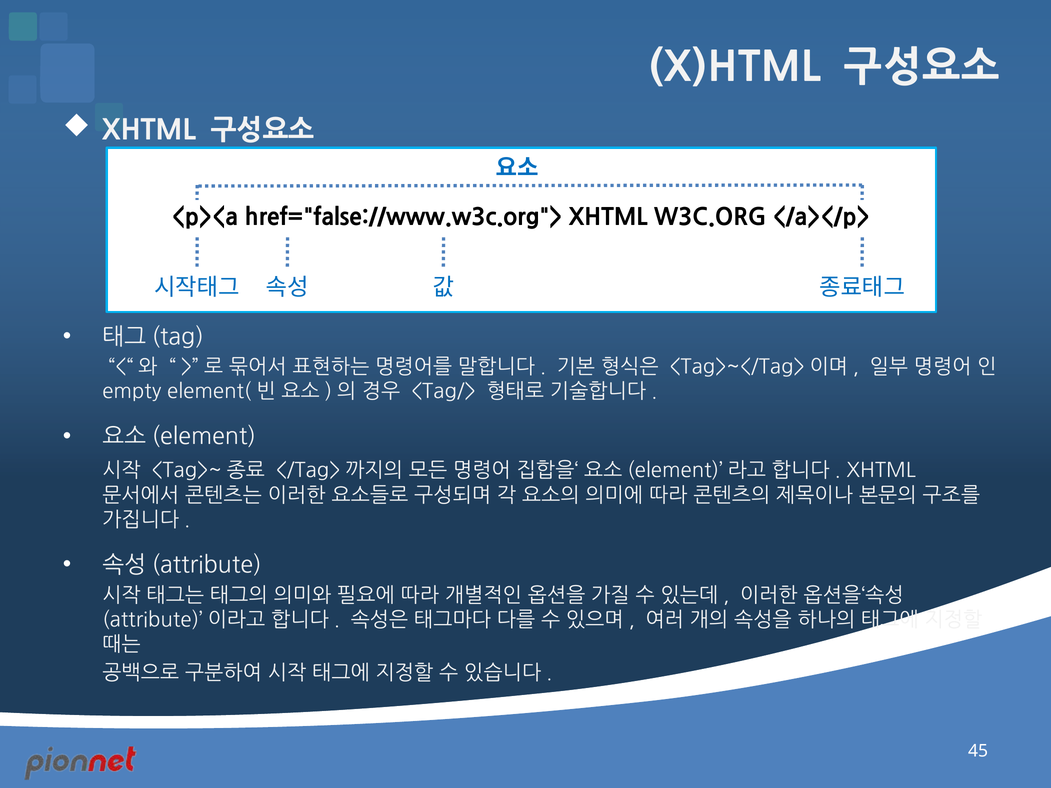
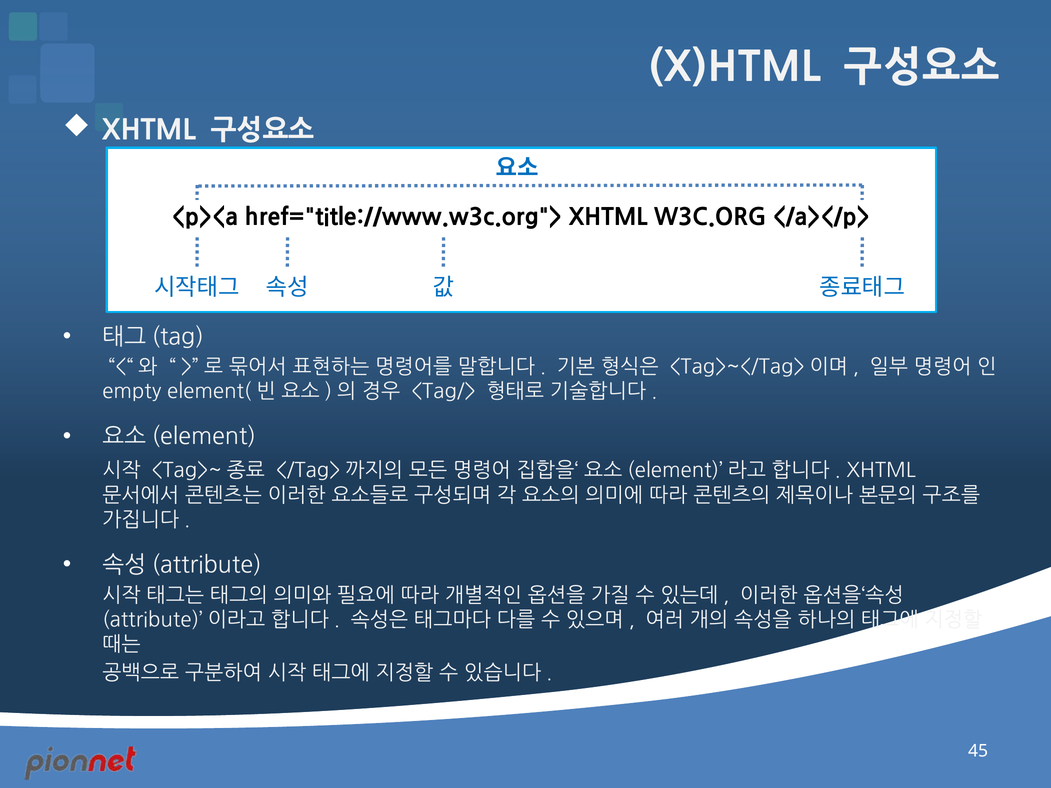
href="false://www.w3c.org">: href="false://www.w3c.org"> -> href="title://www.w3c.org">
